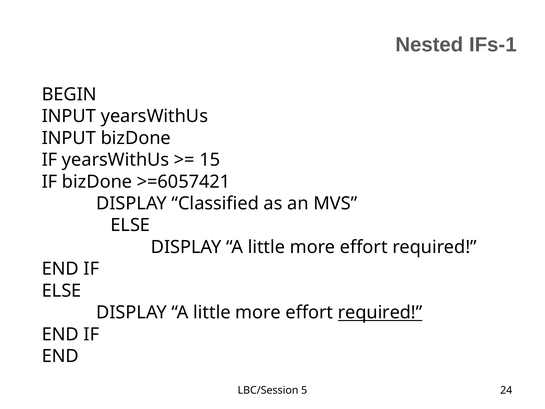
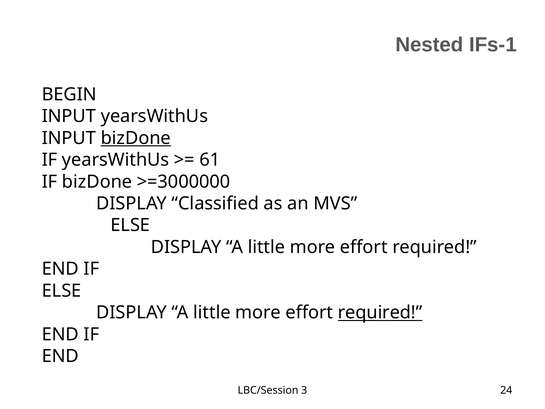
bizDone at (136, 138) underline: none -> present
15: 15 -> 61
>=6057421: >=6057421 -> >=3000000
5: 5 -> 3
